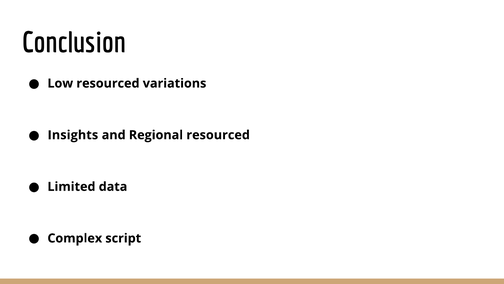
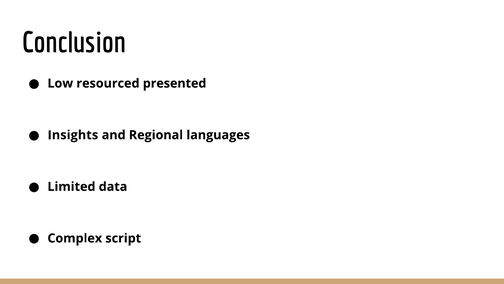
variations: variations -> presented
Regional resourced: resourced -> languages
